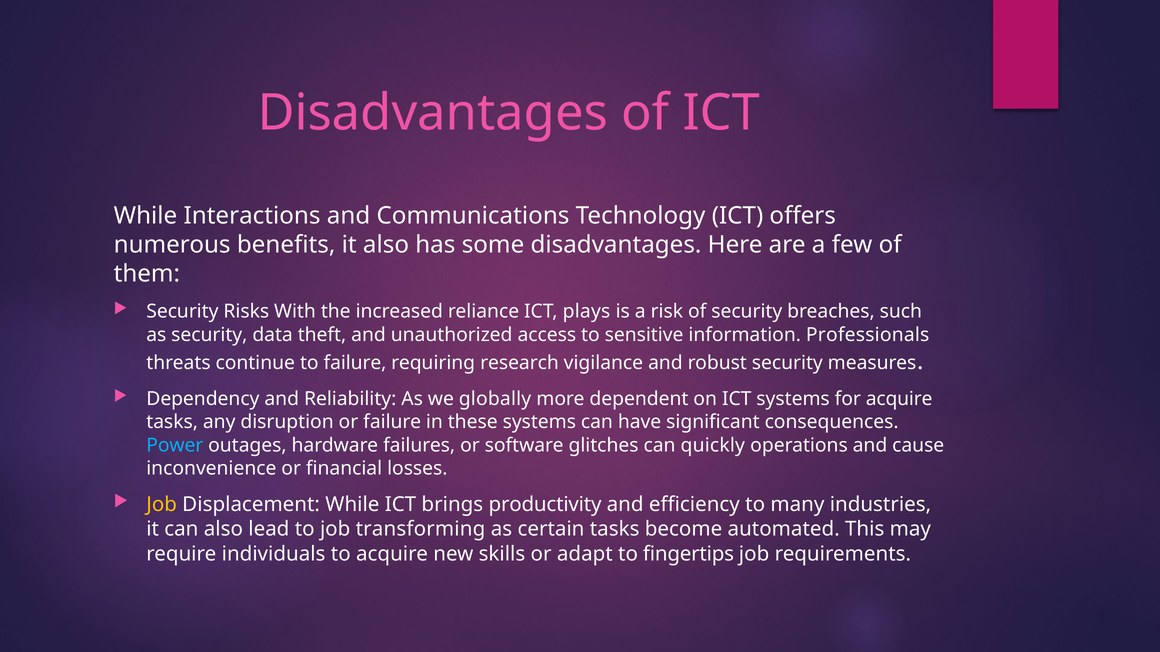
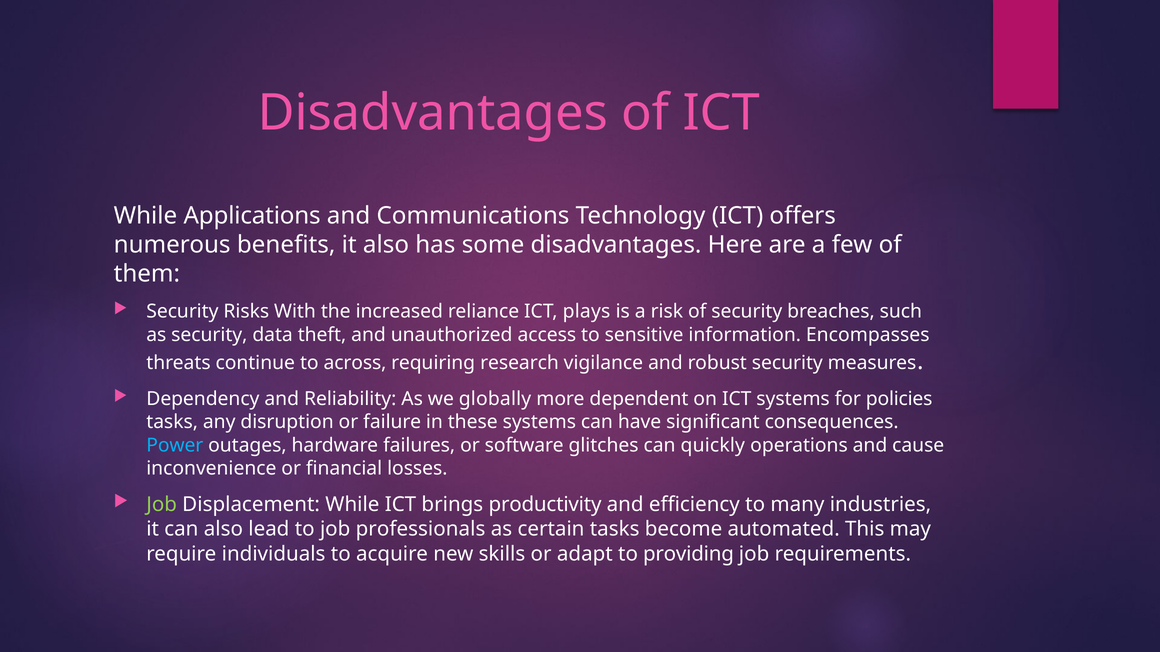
Interactions: Interactions -> Applications
Professionals: Professionals -> Encompasses
to failure: failure -> across
for acquire: acquire -> policies
Job at (162, 505) colour: yellow -> light green
transforming: transforming -> professionals
fingertips: fingertips -> providing
